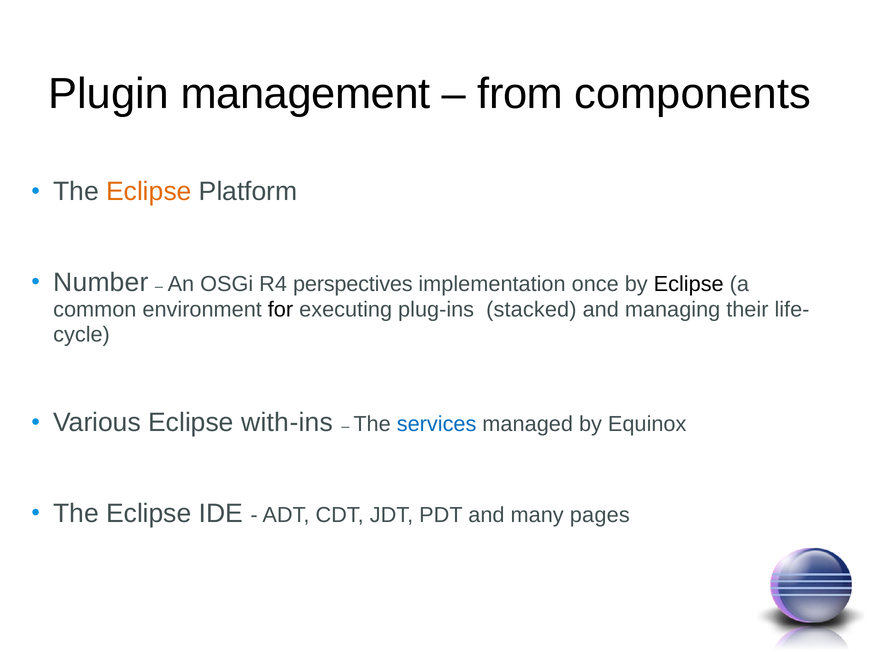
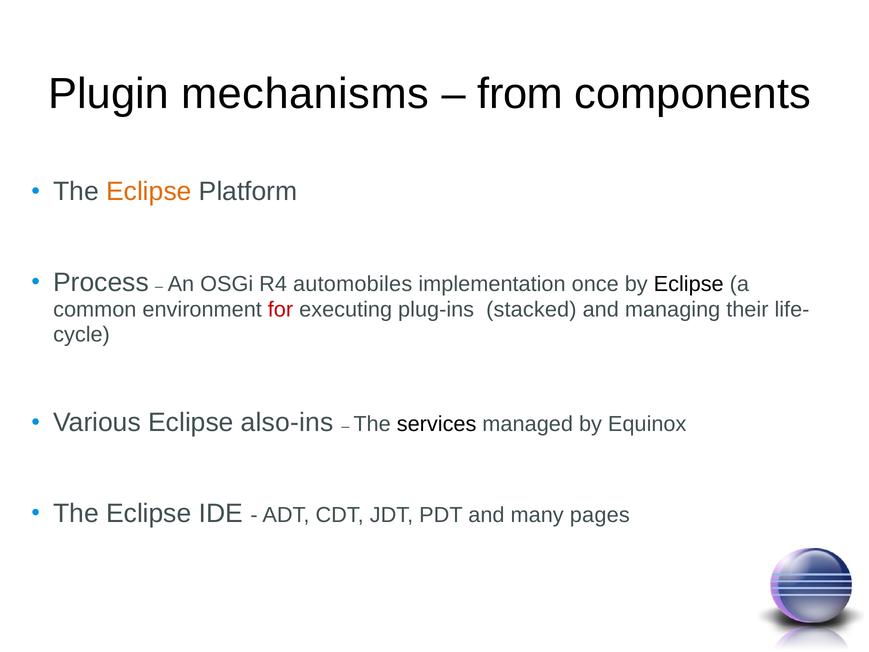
management: management -> mechanisms
Number: Number -> Process
perspectives: perspectives -> automobiles
for colour: black -> red
with-ins: with-ins -> also-ins
services colour: blue -> black
